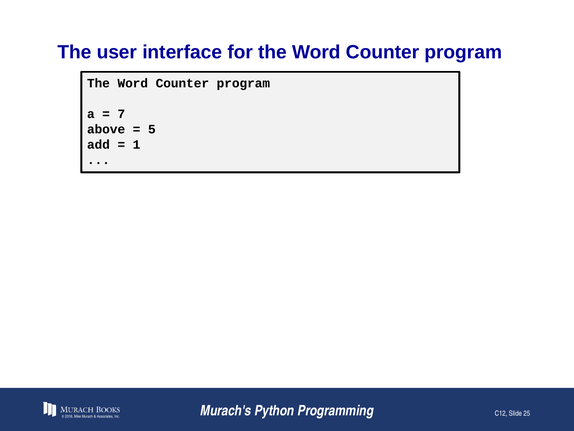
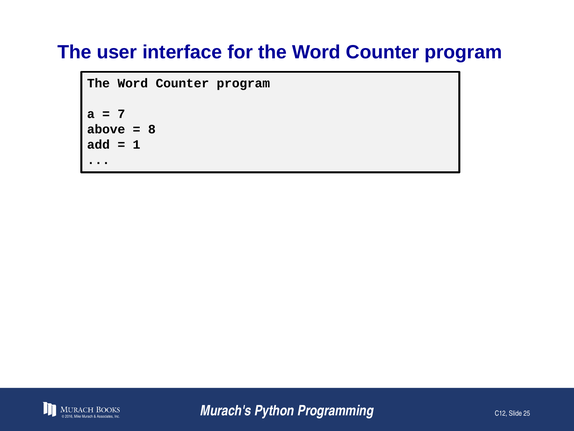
5: 5 -> 8
